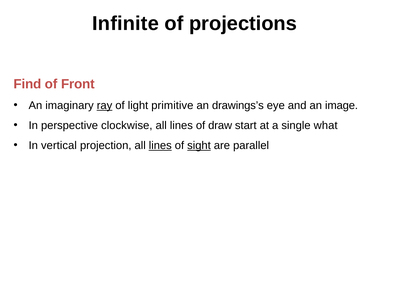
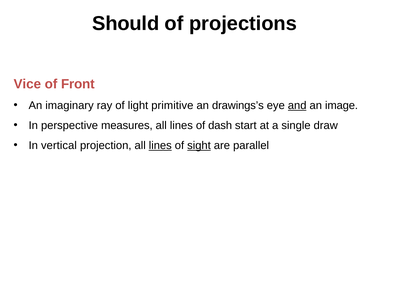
Infinite: Infinite -> Should
Find: Find -> Vice
ray underline: present -> none
and underline: none -> present
clockwise: clockwise -> measures
draw: draw -> dash
what: what -> draw
